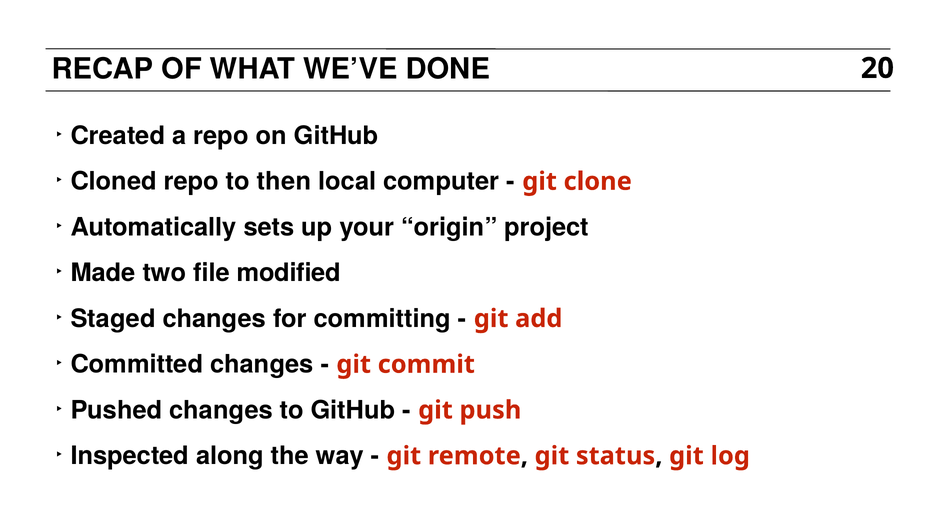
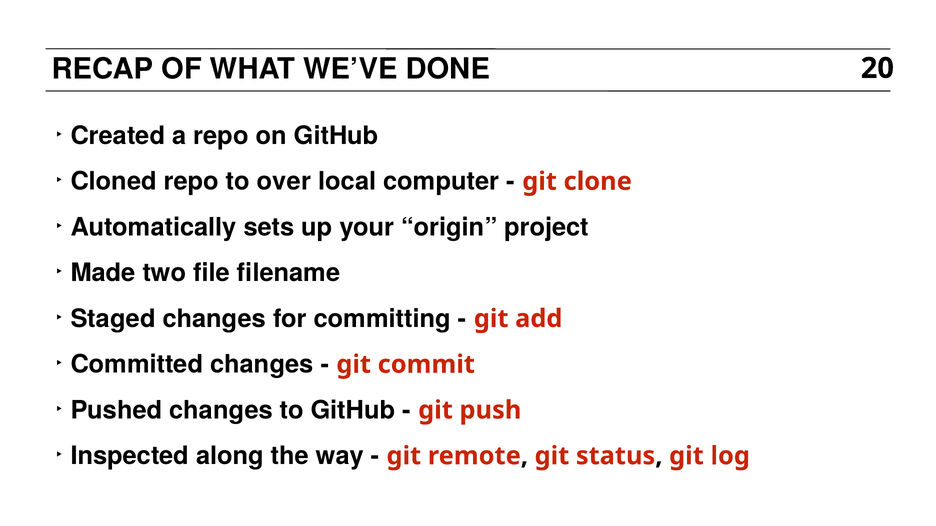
then: then -> over
modified: modified -> filename
